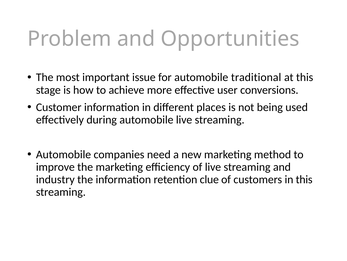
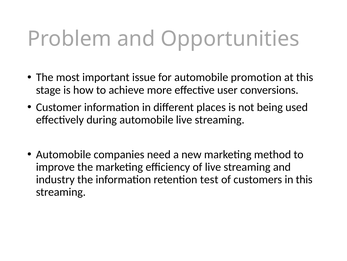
traditional: traditional -> promotion
clue: clue -> test
